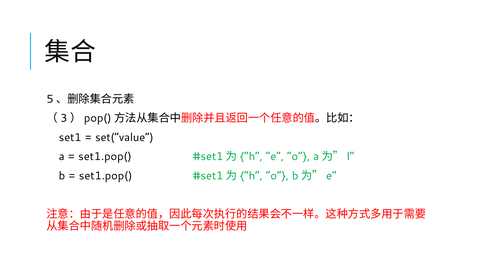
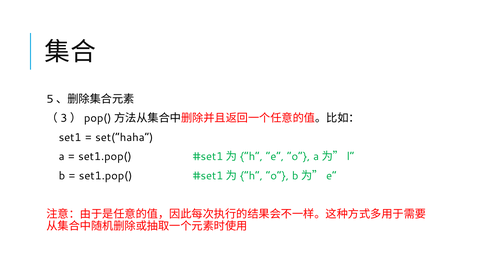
set(“value: set(“value -> set(“haha
